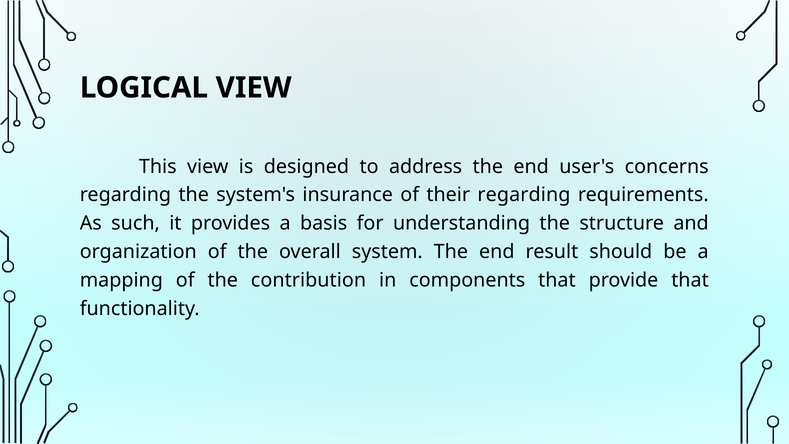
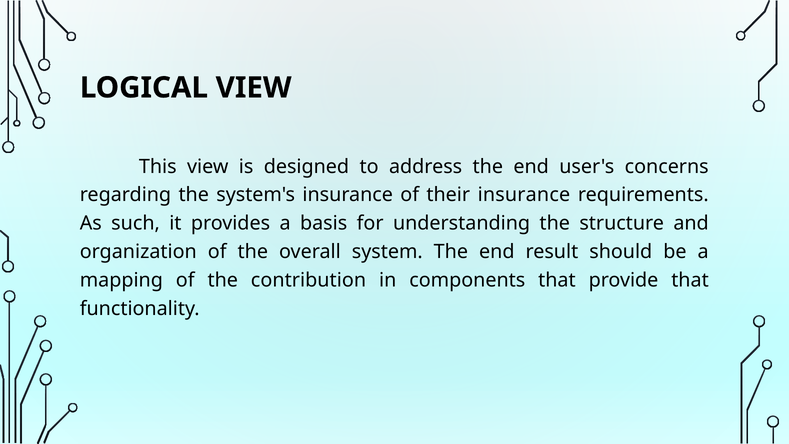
their regarding: regarding -> insurance
